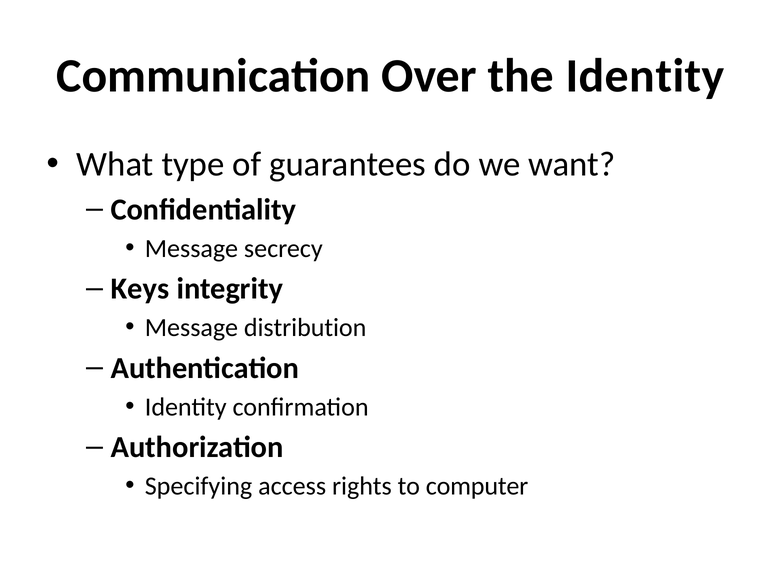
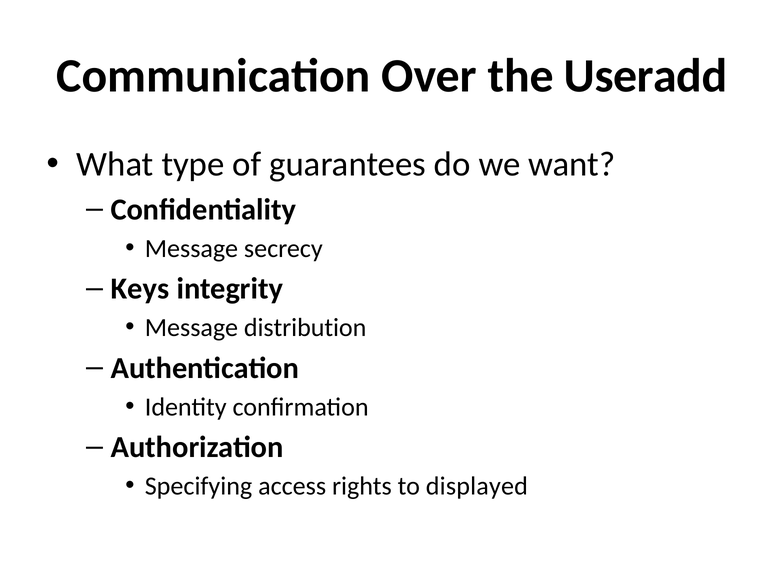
the Identity: Identity -> Useradd
computer: computer -> displayed
